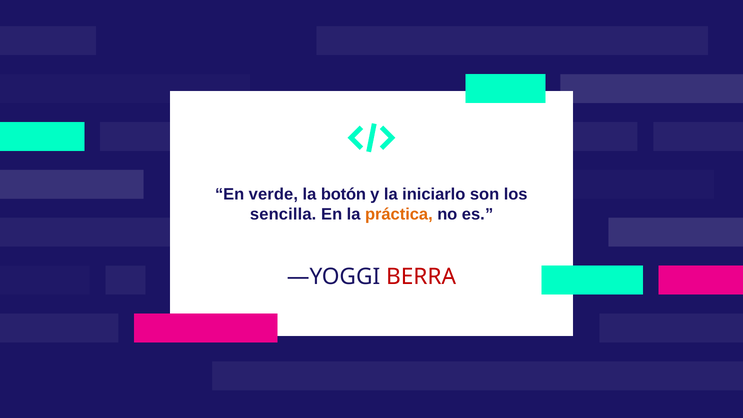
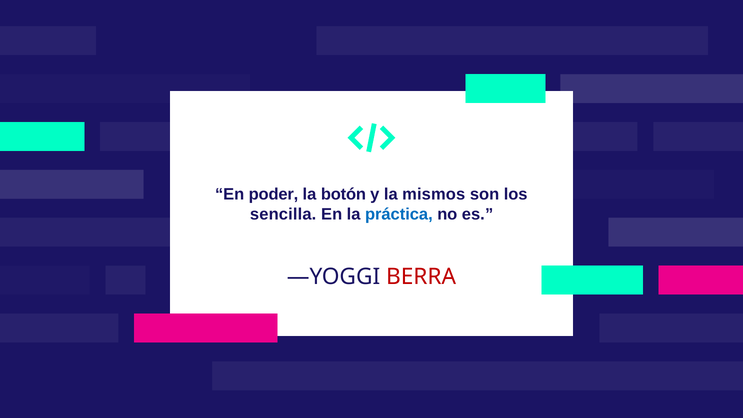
verde: verde -> poder
iniciarlo: iniciarlo -> mismos
práctica colour: orange -> blue
